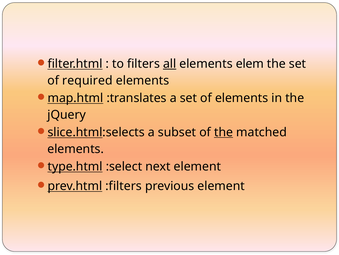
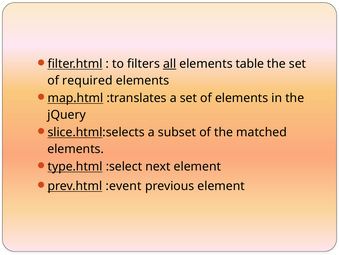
elem: elem -> table
the at (224, 132) underline: present -> none
:filters: :filters -> :event
